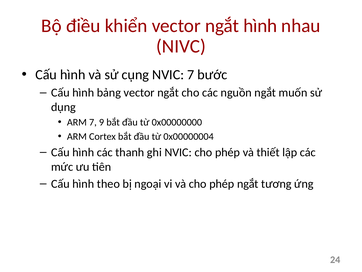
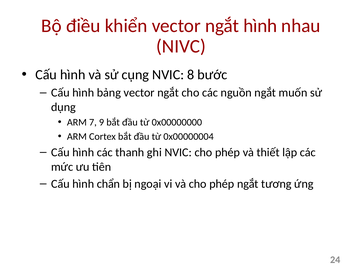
NVIC 7: 7 -> 8
theo: theo -> chẩn
